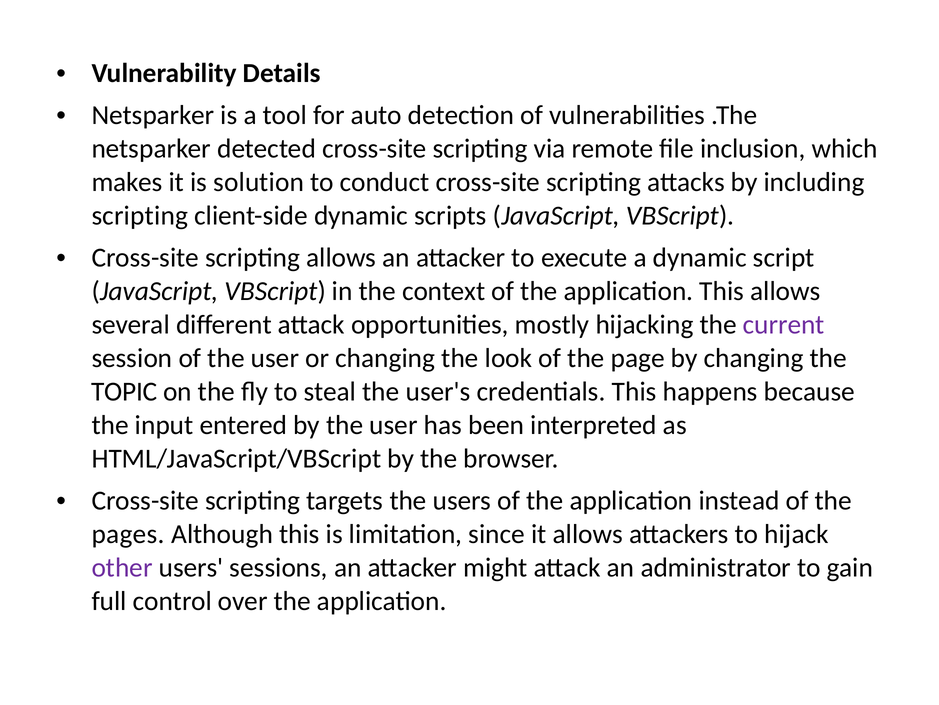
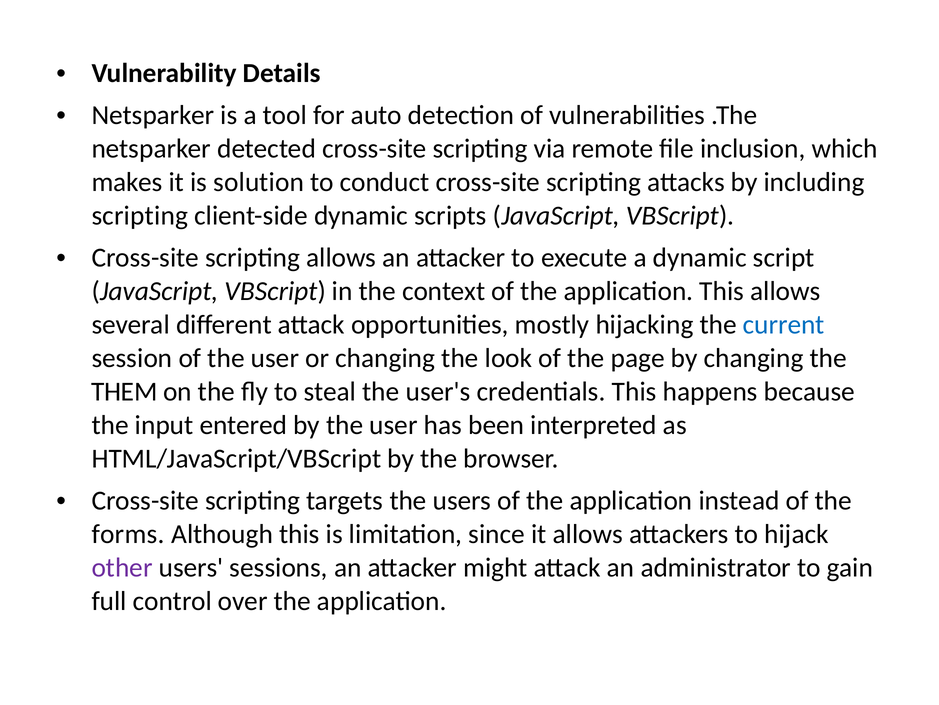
current colour: purple -> blue
TOPIC: TOPIC -> THEM
pages: pages -> forms
